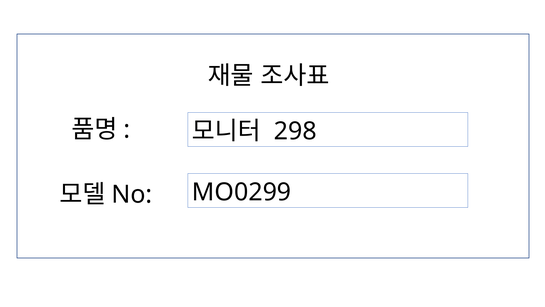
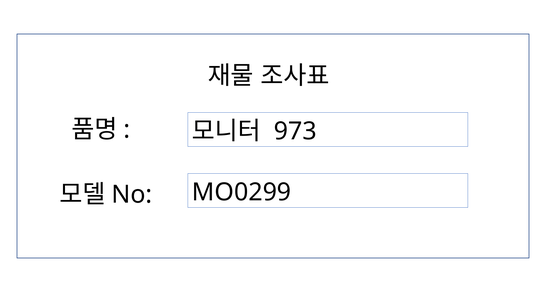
298: 298 -> 973
